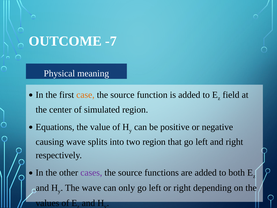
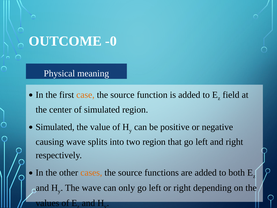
-7: -7 -> -0
Equations at (55, 127): Equations -> Simulated
cases colour: purple -> orange
